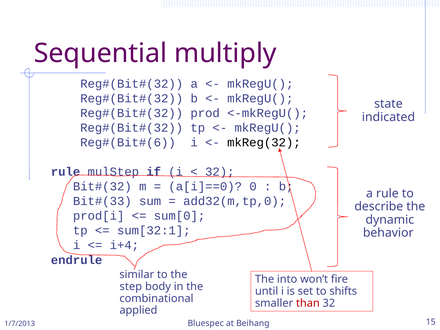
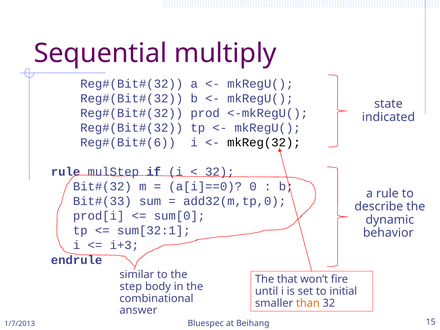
i+4: i+4 -> i+3
into: into -> that
shifts: shifts -> initial
than colour: red -> orange
applied: applied -> answer
